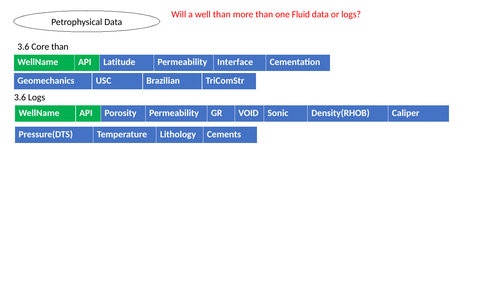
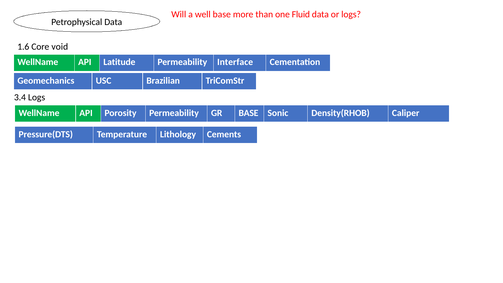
well than: than -> base
3.6 at (23, 47): 3.6 -> 1.6
Core than: than -> void
3.6 at (20, 97): 3.6 -> 3.4
GR VOID: VOID -> BASE
